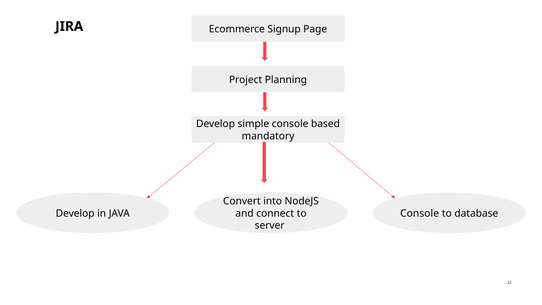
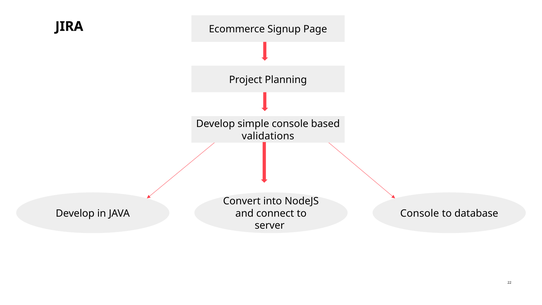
mandatory: mandatory -> validations
